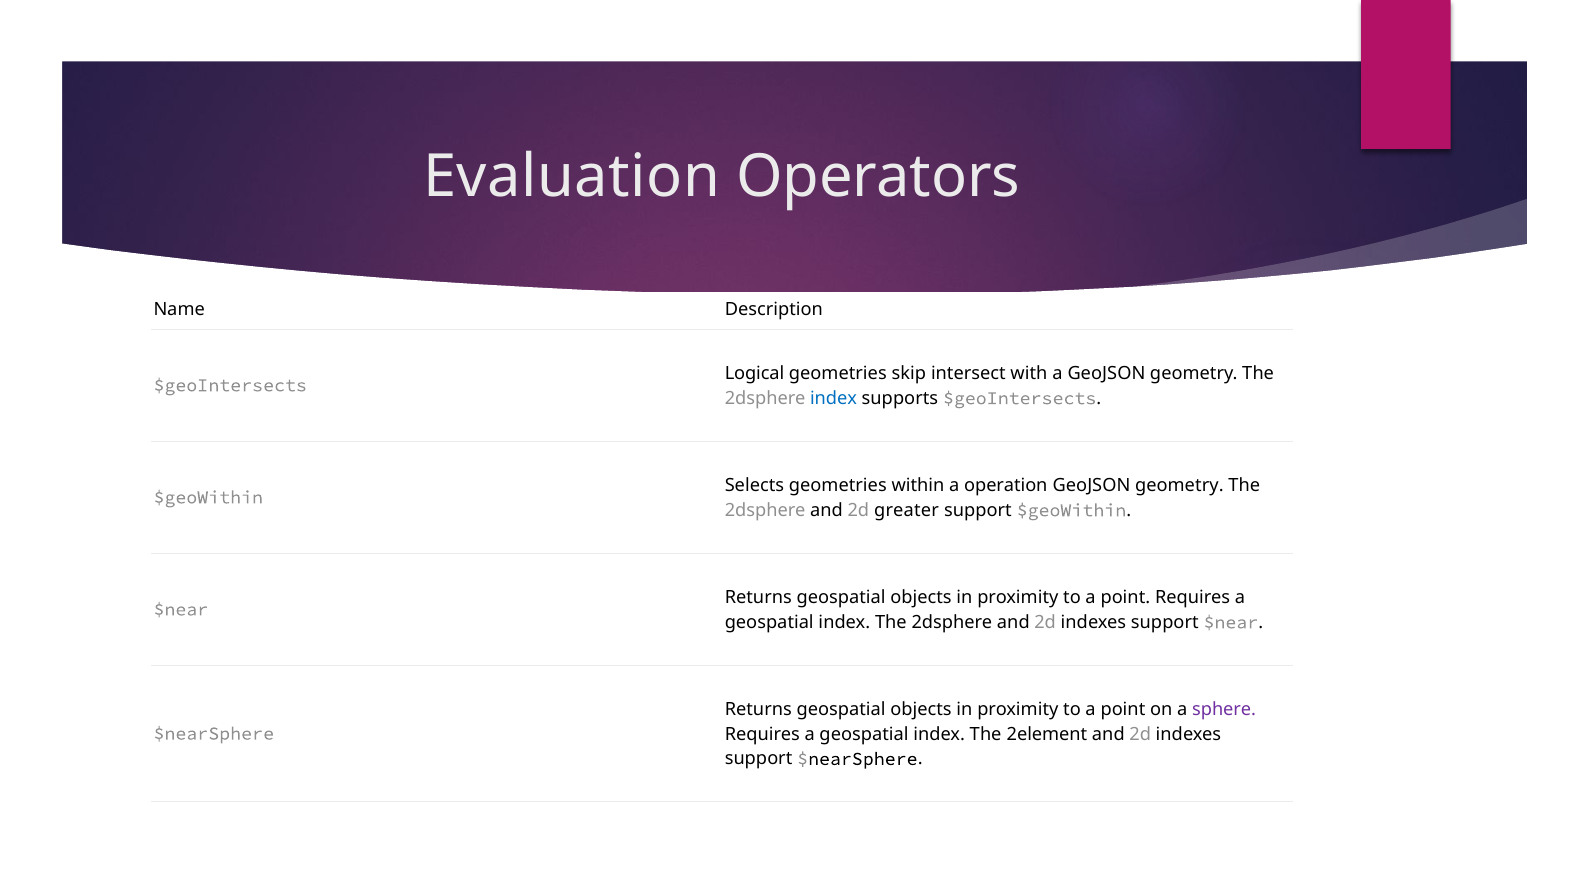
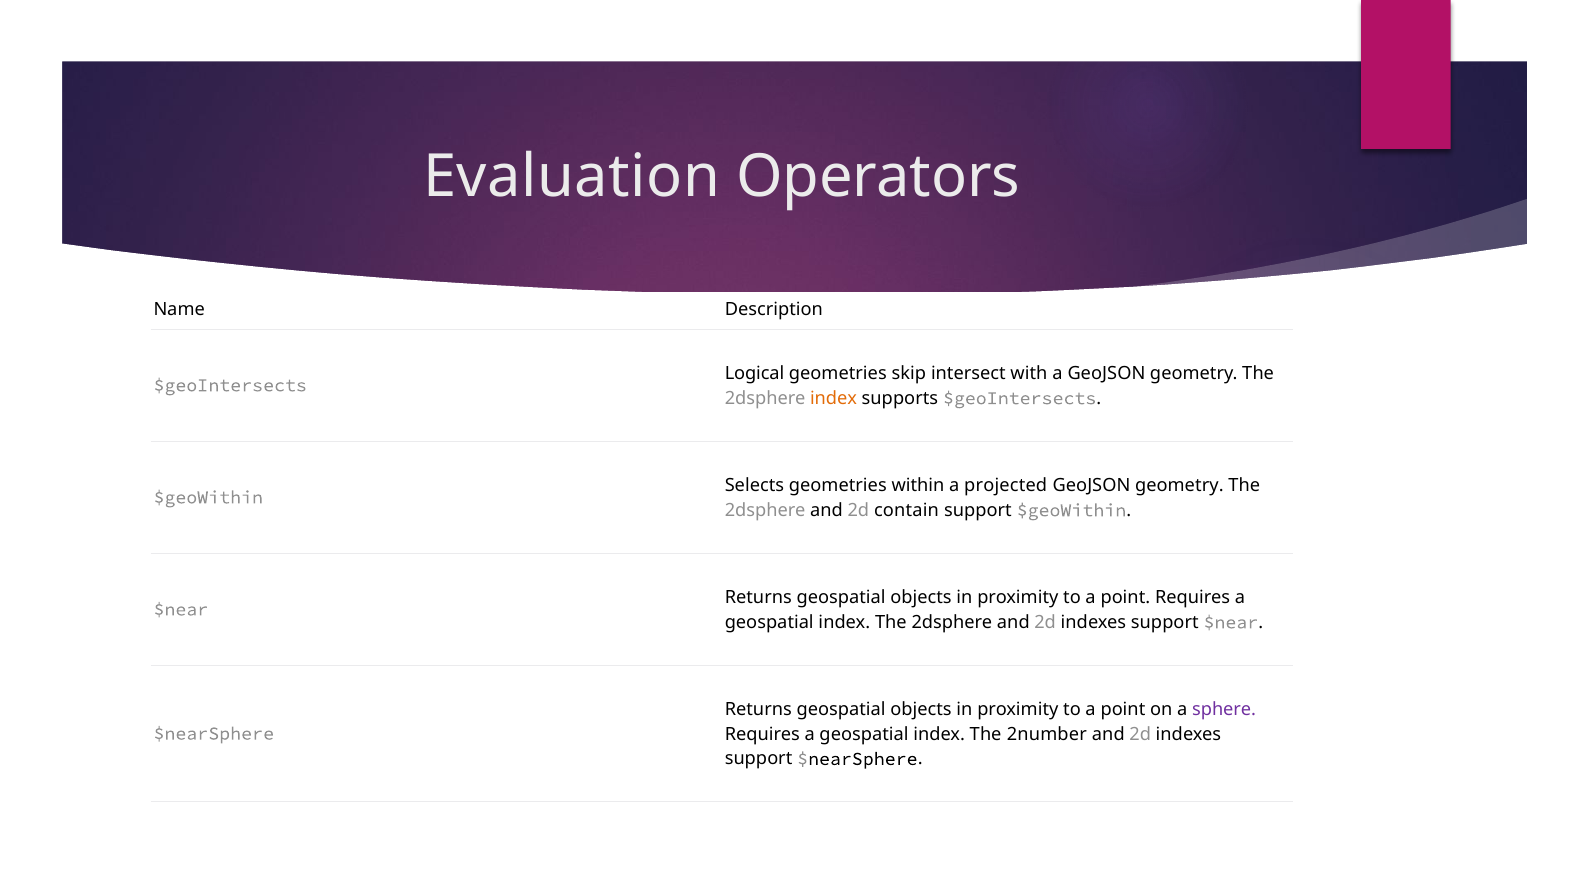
index at (834, 398) colour: blue -> orange
operation: operation -> projected
greater: greater -> contain
2element: 2element -> 2number
